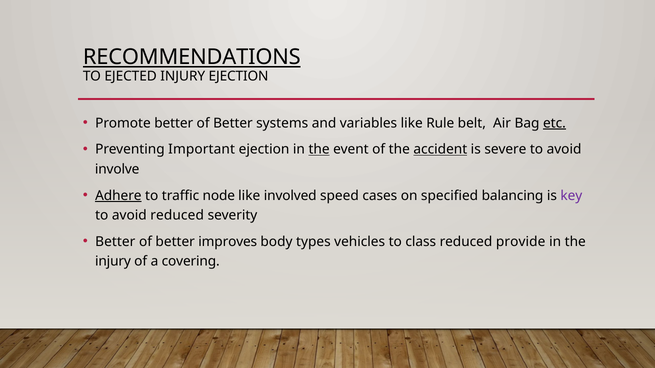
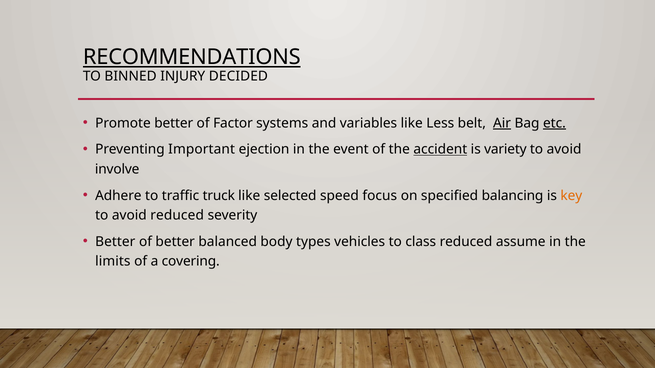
EJECTED: EJECTED -> BINNED
INJURY EJECTION: EJECTION -> DECIDED
Better at (233, 123): Better -> Factor
Rule: Rule -> Less
Air underline: none -> present
the at (319, 150) underline: present -> none
severe: severe -> variety
Adhere underline: present -> none
node: node -> truck
involved: involved -> selected
cases: cases -> focus
key colour: purple -> orange
improves: improves -> balanced
provide: provide -> assume
injury at (113, 262): injury -> limits
